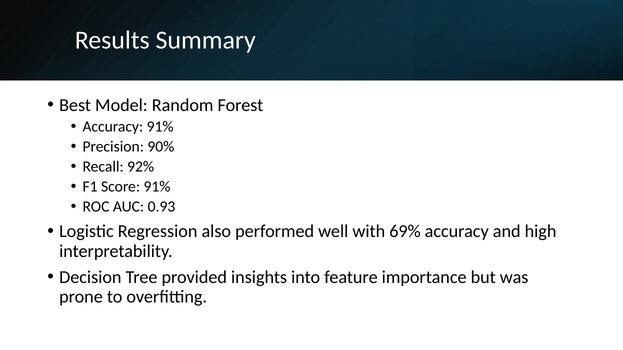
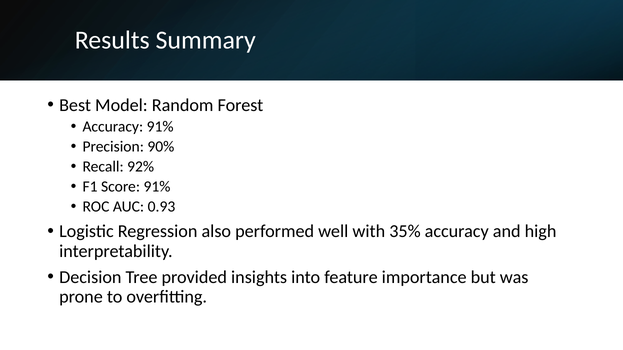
69%: 69% -> 35%
